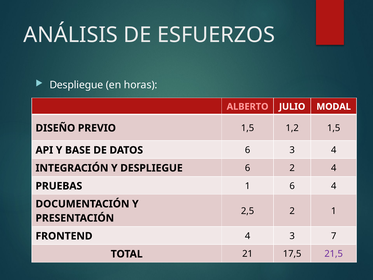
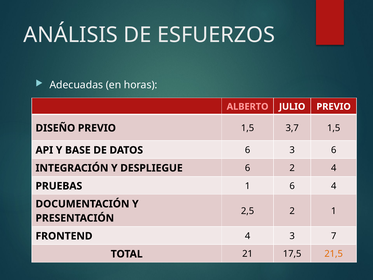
Despliegue at (76, 85): Despliegue -> Adecuadas
JULIO MODAL: MODAL -> PREVIO
1,2: 1,2 -> 3,7
3 4: 4 -> 6
21,5 colour: purple -> orange
